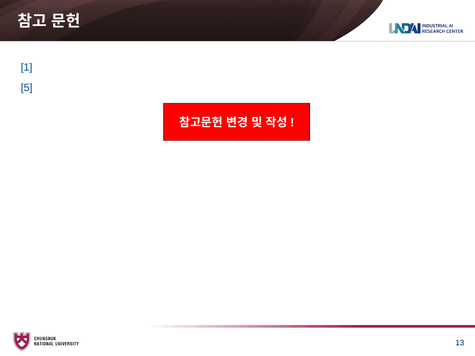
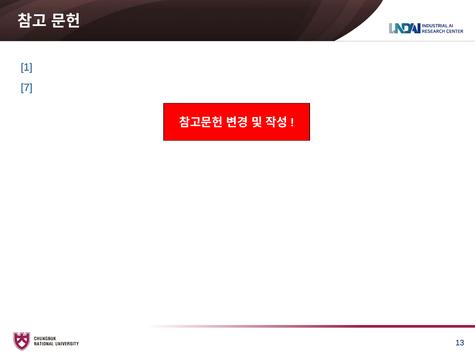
5: 5 -> 7
